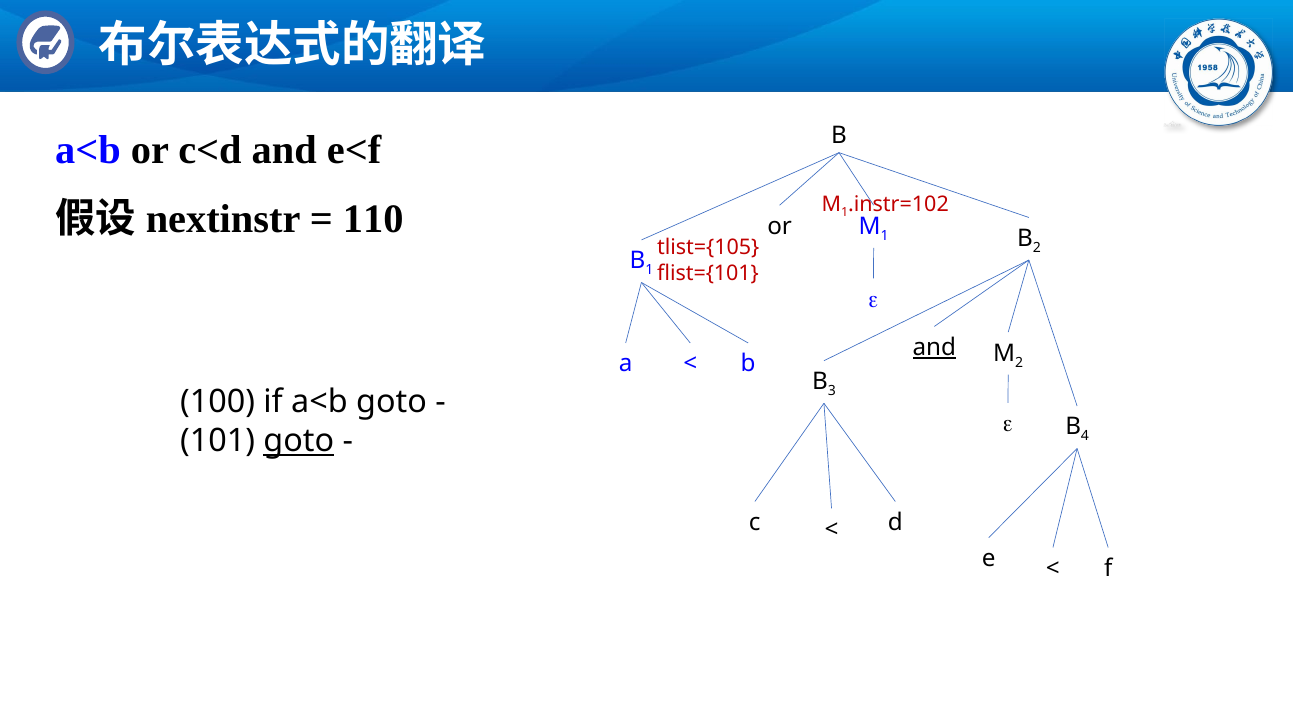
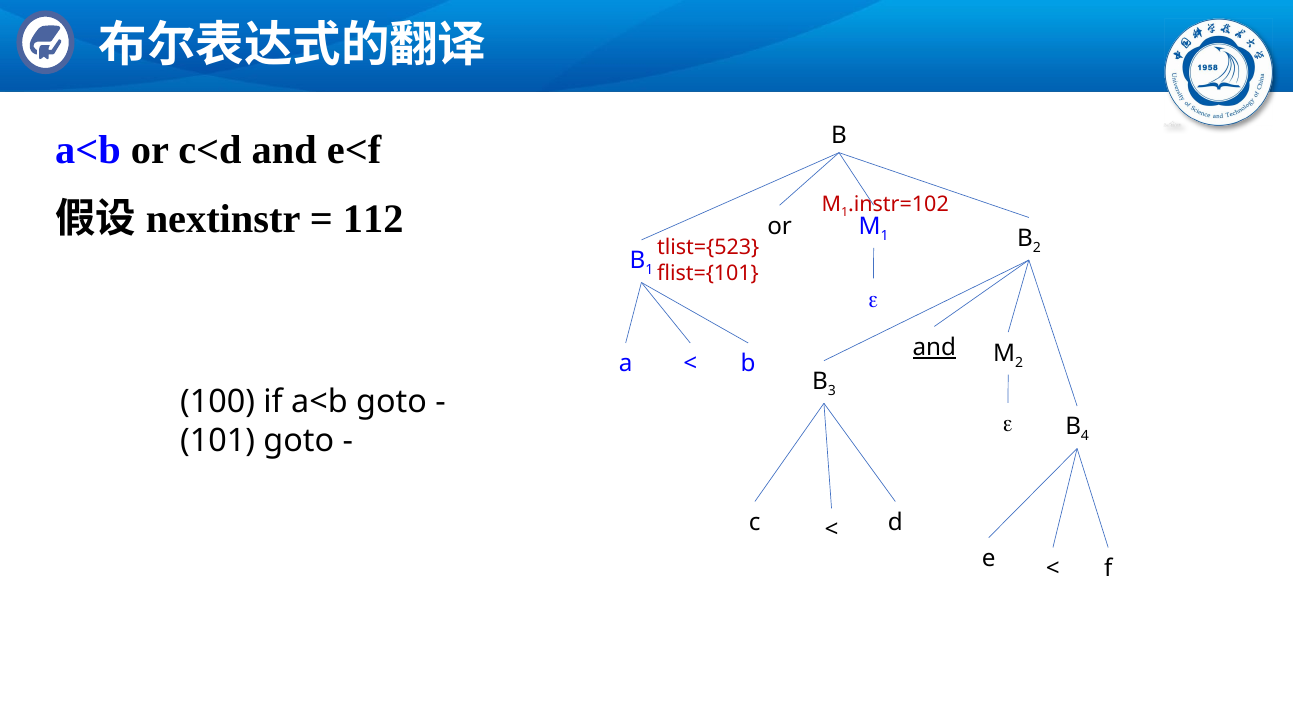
110: 110 -> 112
tlist={105: tlist={105 -> tlist={523
goto at (299, 441) underline: present -> none
